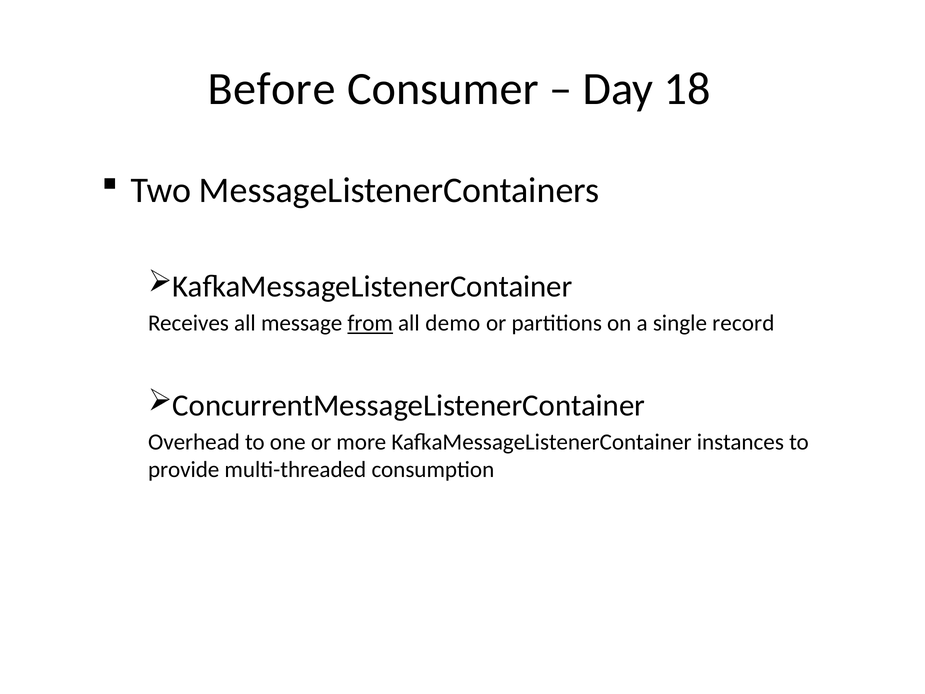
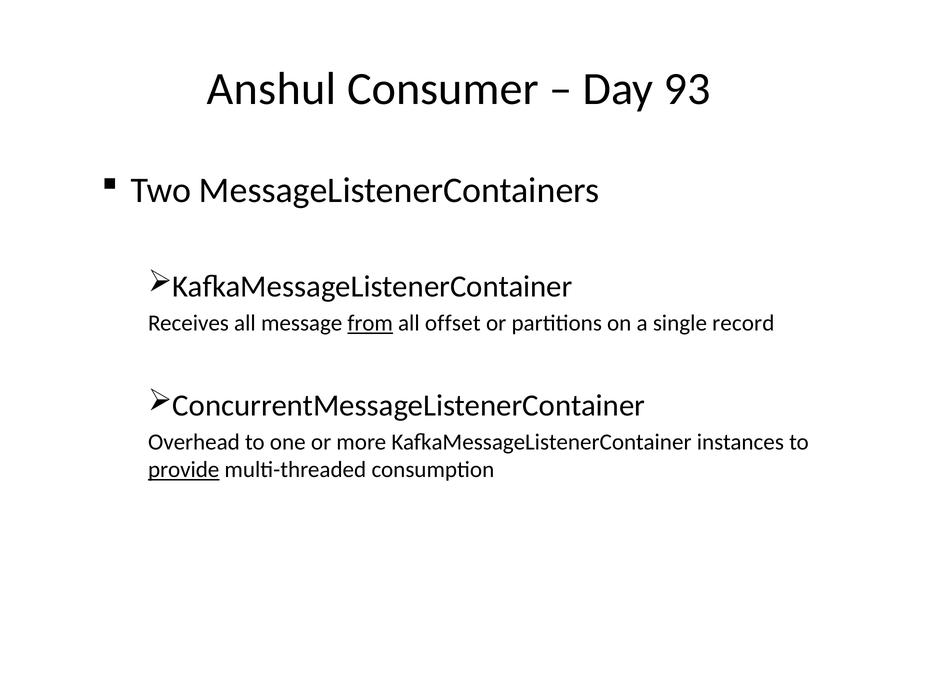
Before: Before -> Anshul
18: 18 -> 93
demo: demo -> offset
provide underline: none -> present
